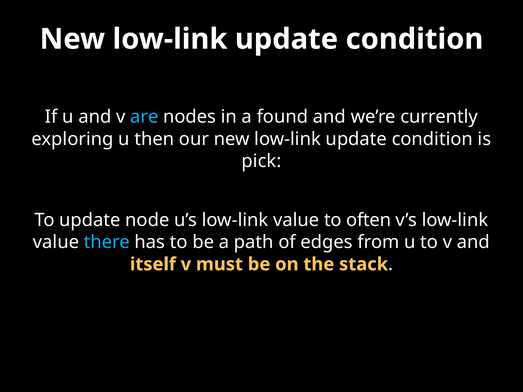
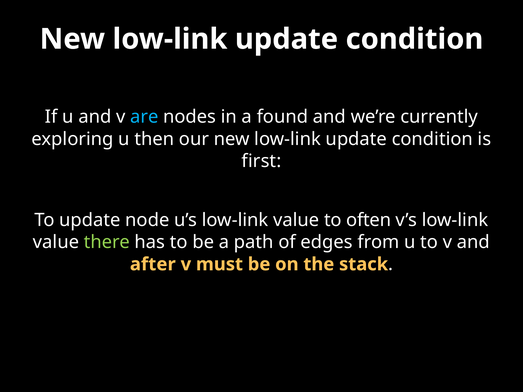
pick: pick -> first
there colour: light blue -> light green
itself: itself -> after
